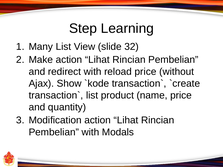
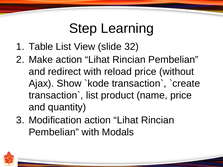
Many: Many -> Table
